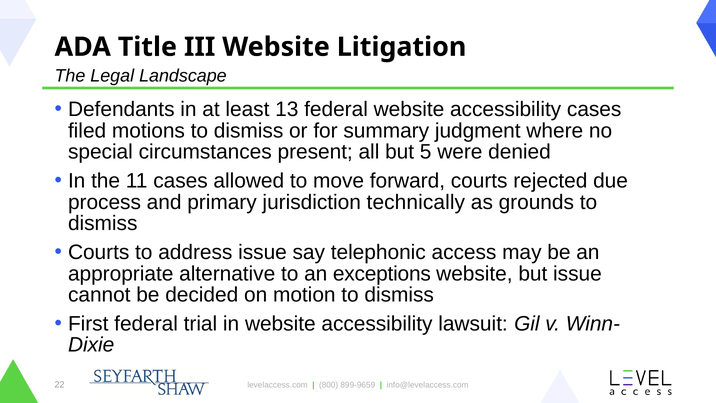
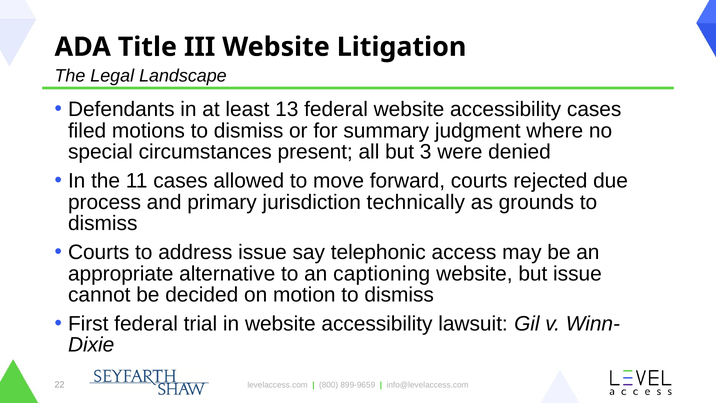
5: 5 -> 3
exceptions: exceptions -> captioning
